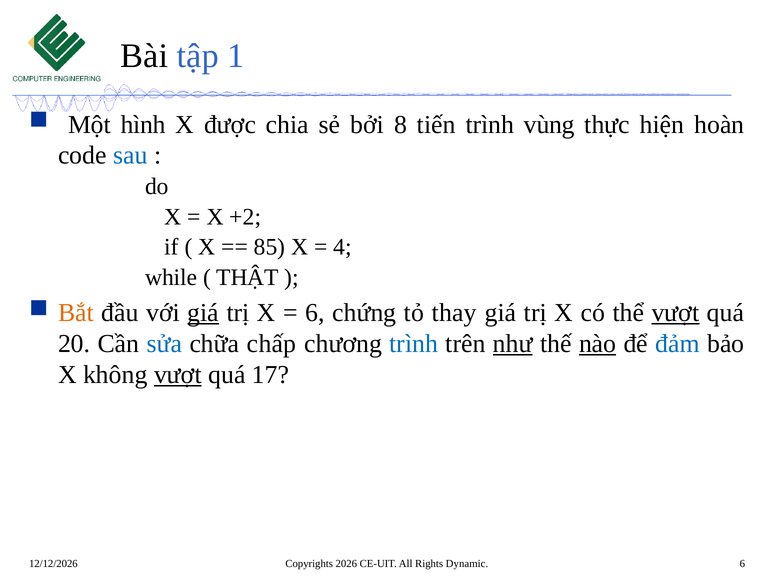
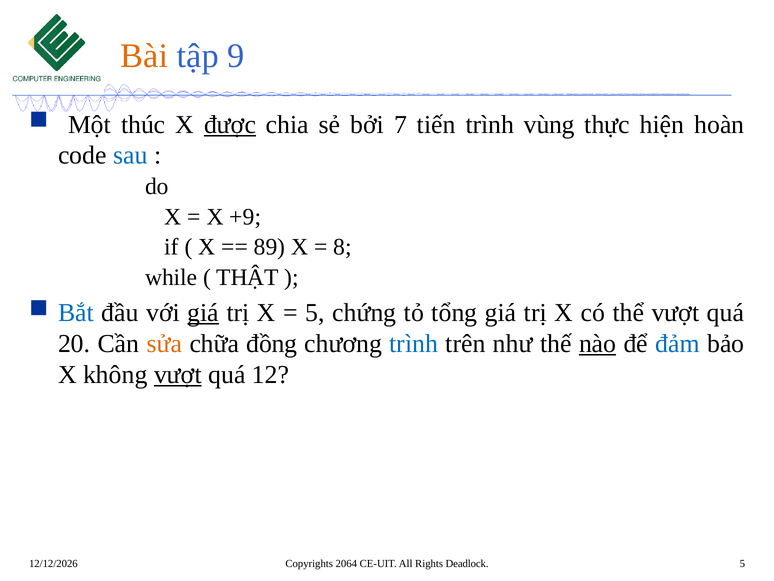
Bài colour: black -> orange
1: 1 -> 9
hình: hình -> thúc
được underline: none -> present
8: 8 -> 7
+2: +2 -> +9
85: 85 -> 89
4: 4 -> 8
Bắt colour: orange -> blue
6 at (315, 312): 6 -> 5
thay: thay -> tổng
vượt at (675, 312) underline: present -> none
sửa colour: blue -> orange
chấp: chấp -> đồng
như underline: present -> none
17: 17 -> 12
2026: 2026 -> 2064
Dynamic: Dynamic -> Deadlock
6 at (742, 563): 6 -> 5
